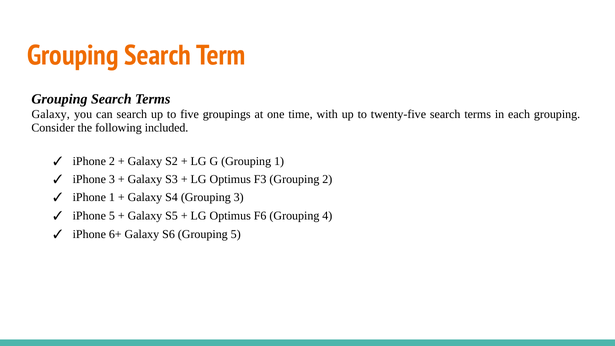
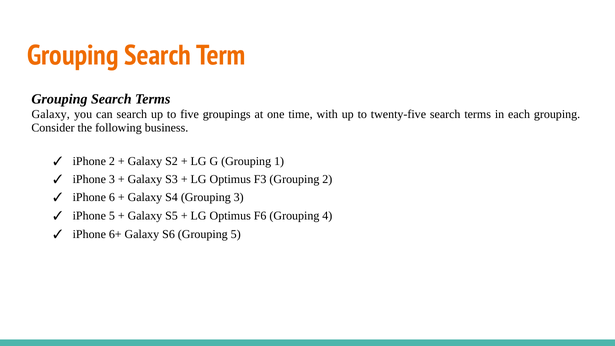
included: included -> business
iPhone 1: 1 -> 6
